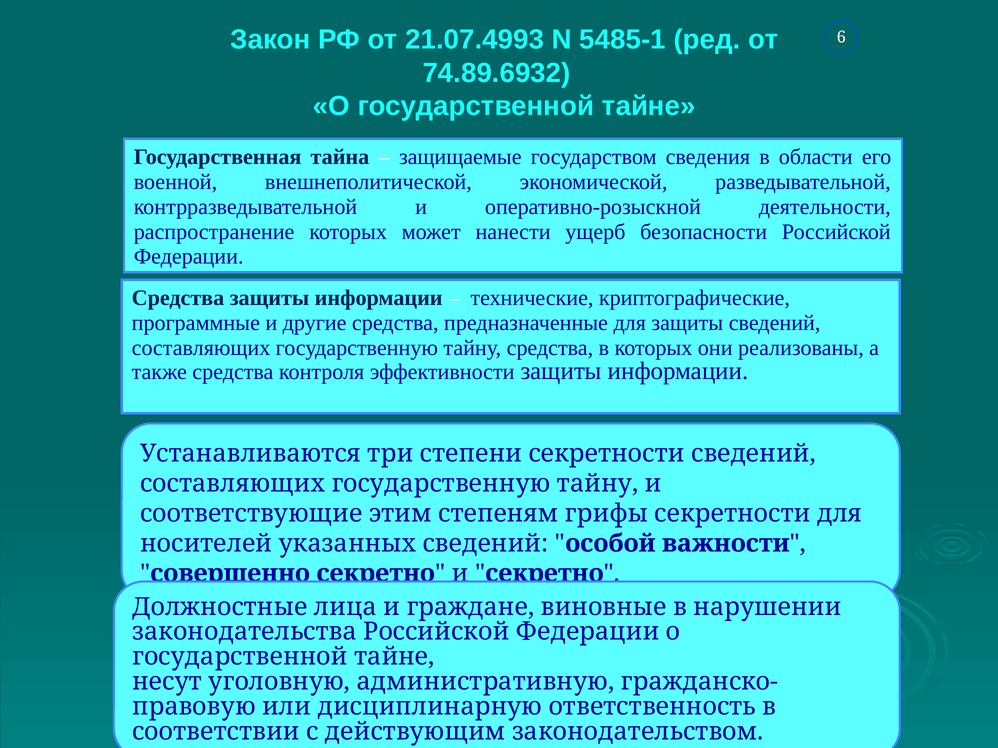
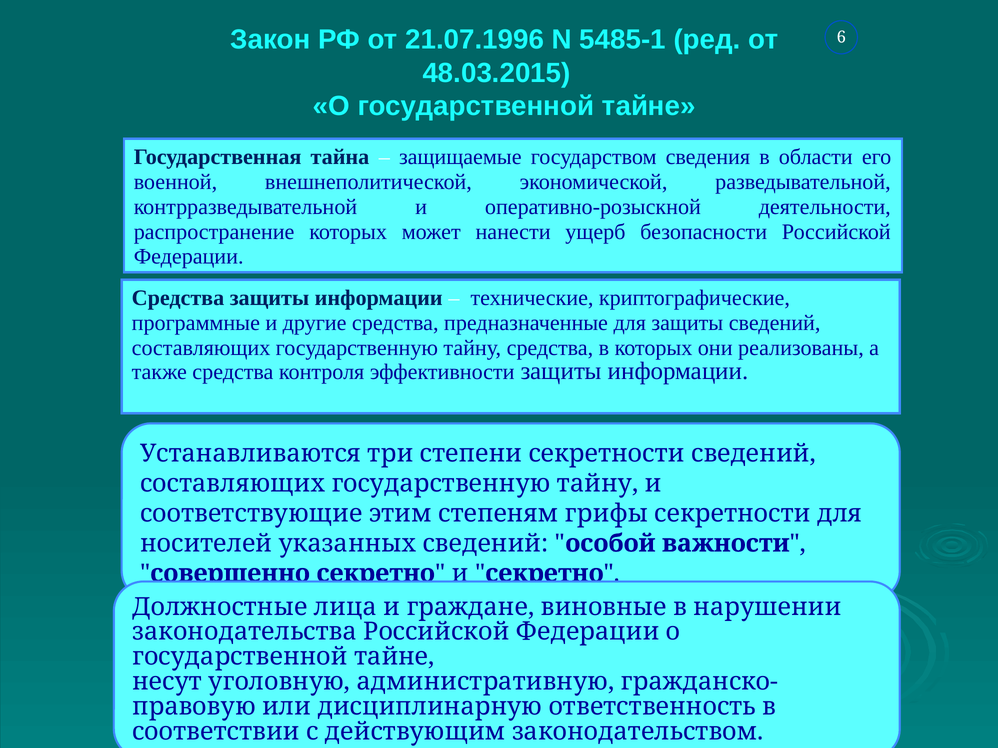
21.07.4993: 21.07.4993 -> 21.07.1996
74.89.6932: 74.89.6932 -> 48.03.2015
